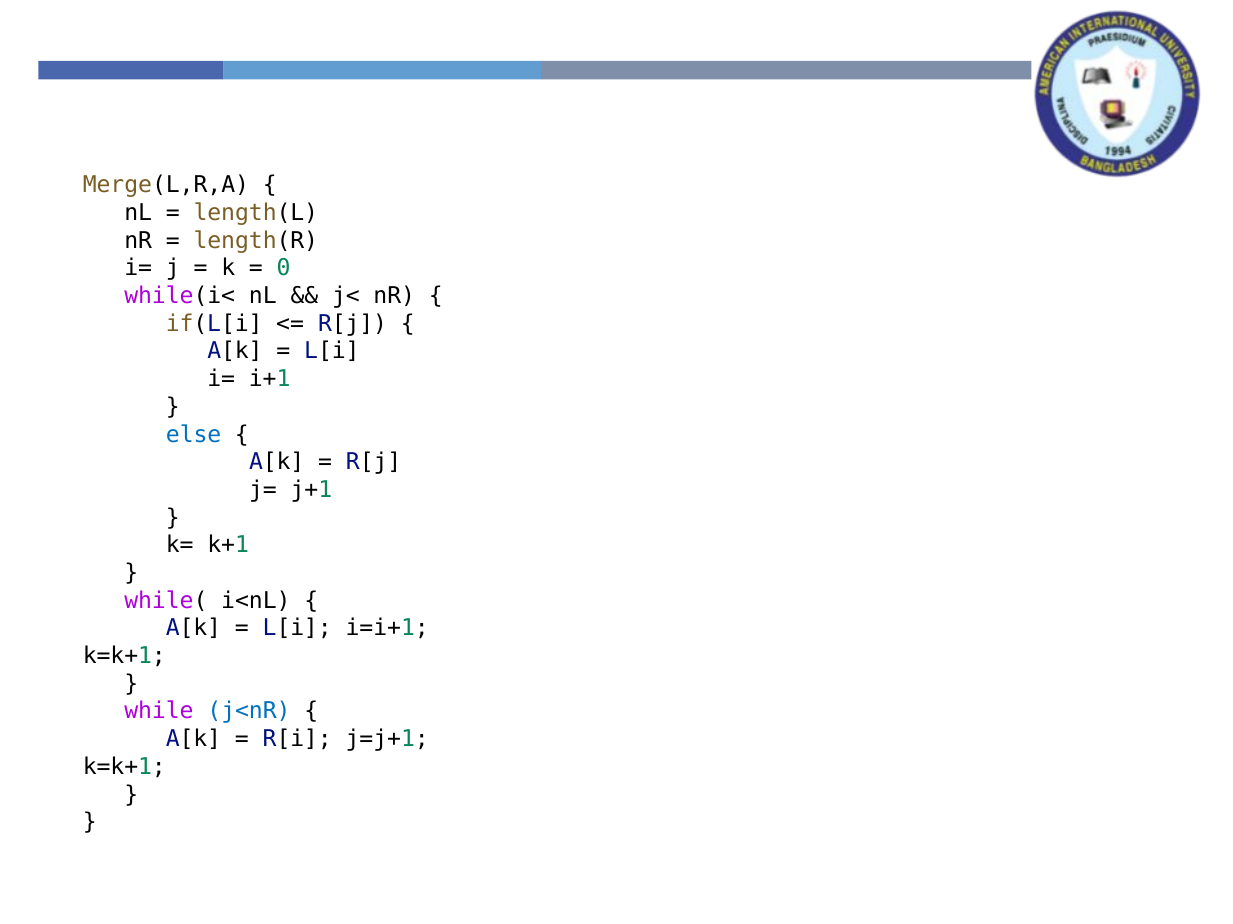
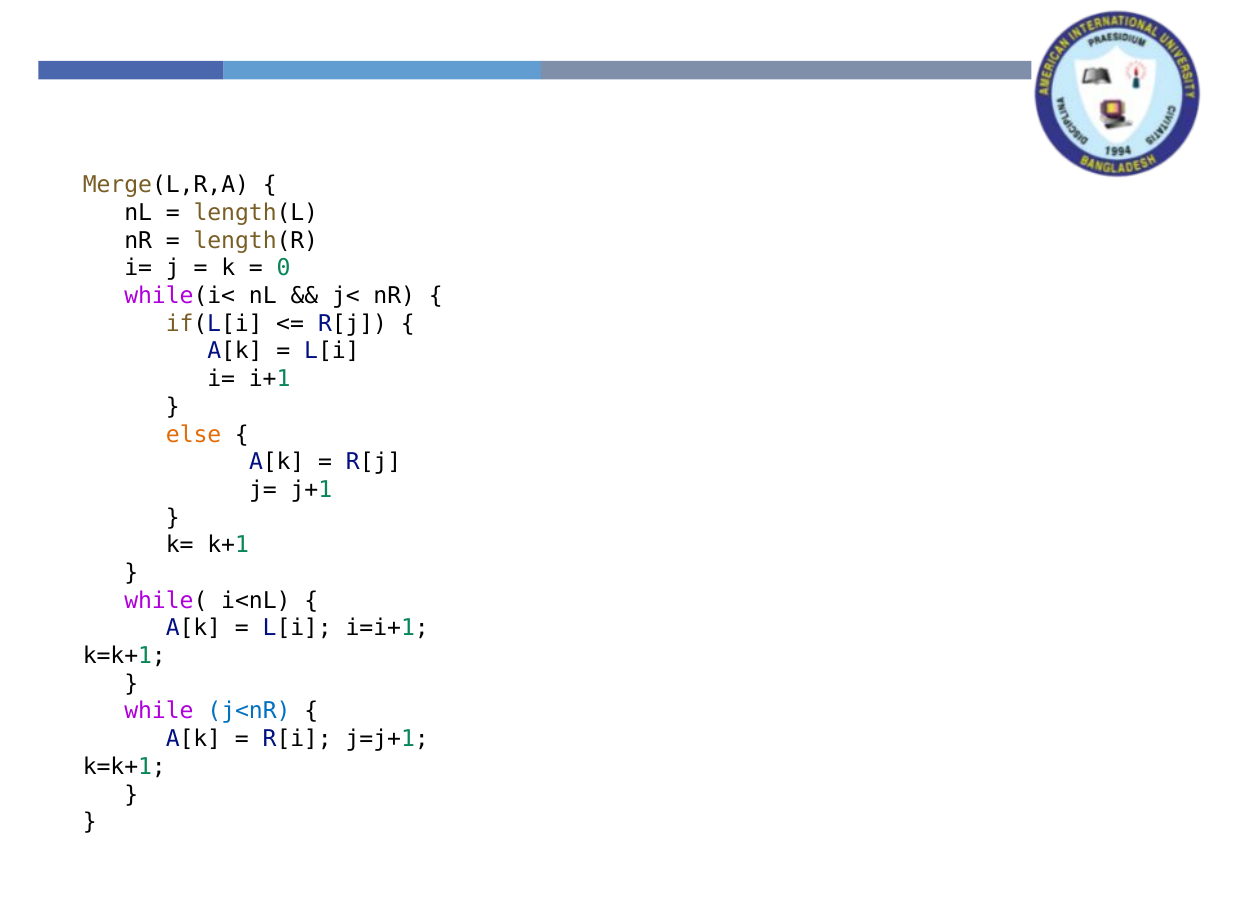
else colour: blue -> orange
